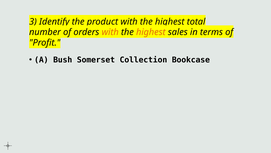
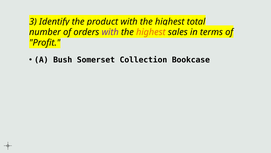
with at (110, 32) colour: orange -> purple
